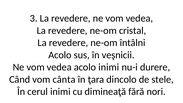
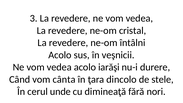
acolo inimi: inimi -> iarăşi
cerul inimi: inimi -> unde
